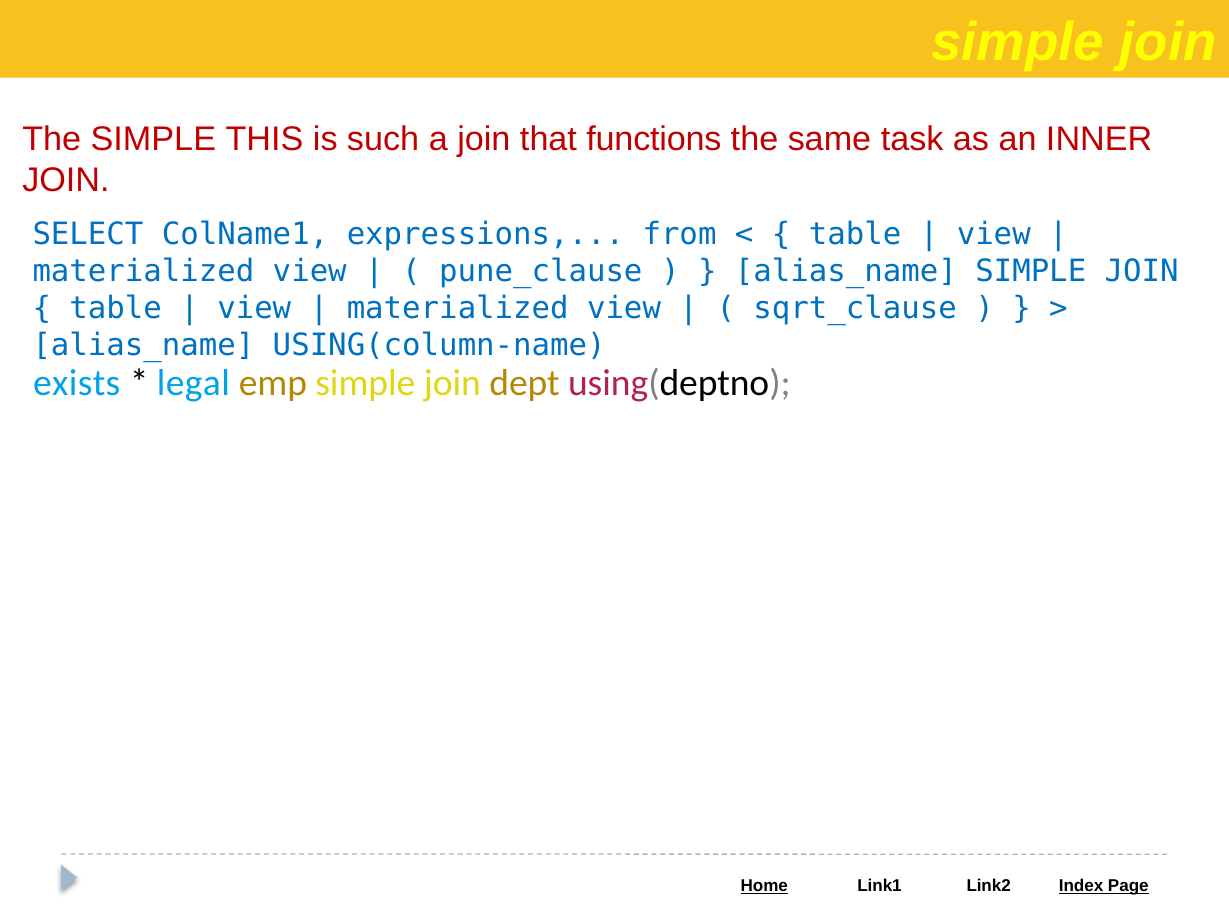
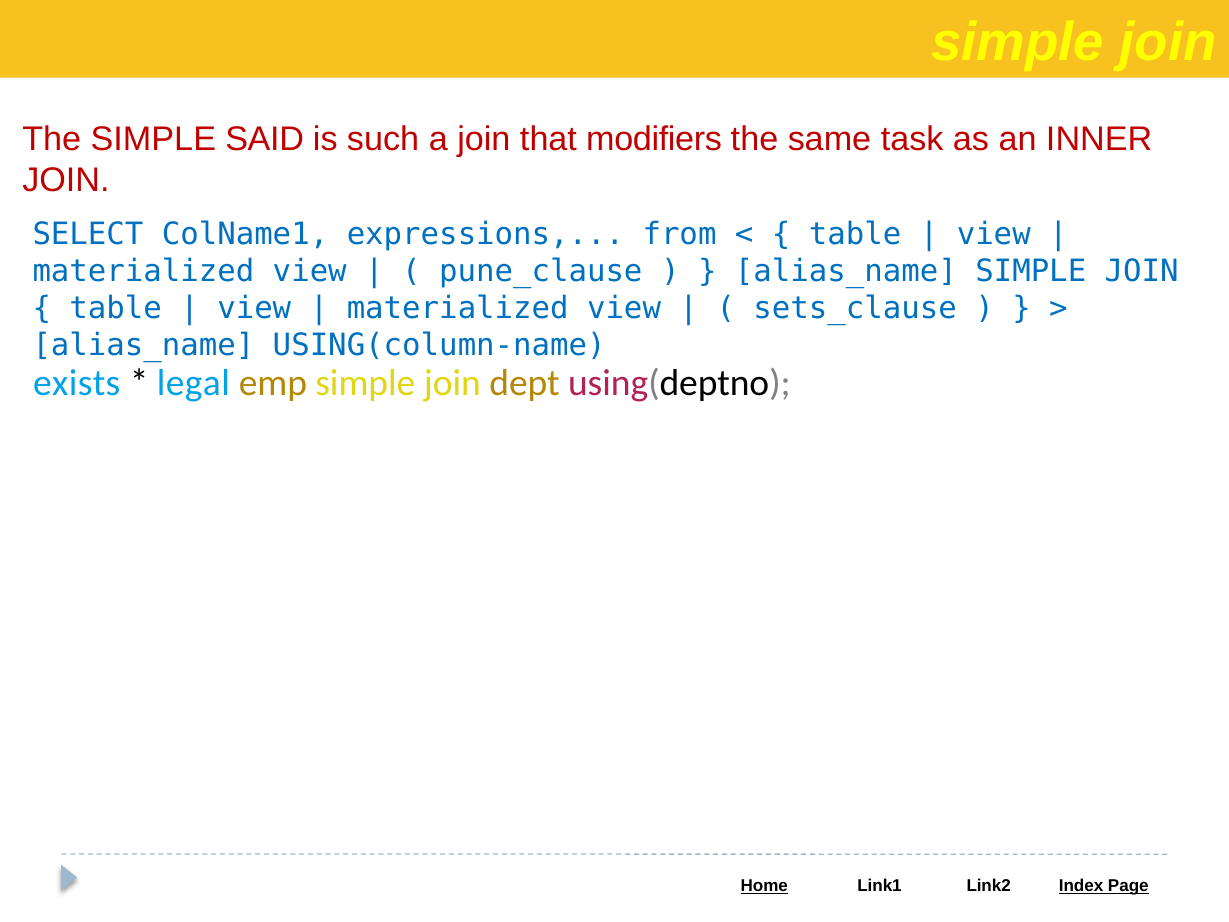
THIS: THIS -> SAID
functions: functions -> modifiers
sqrt_clause: sqrt_clause -> sets_clause
